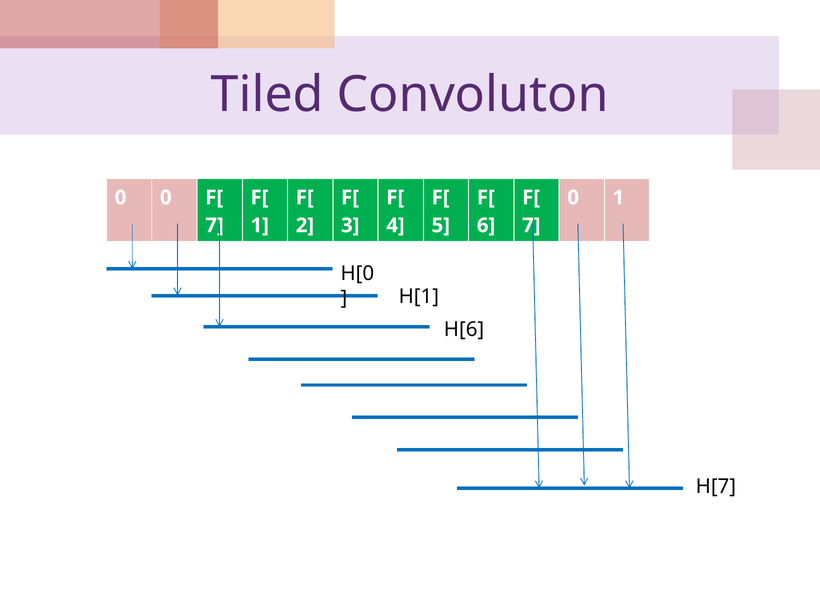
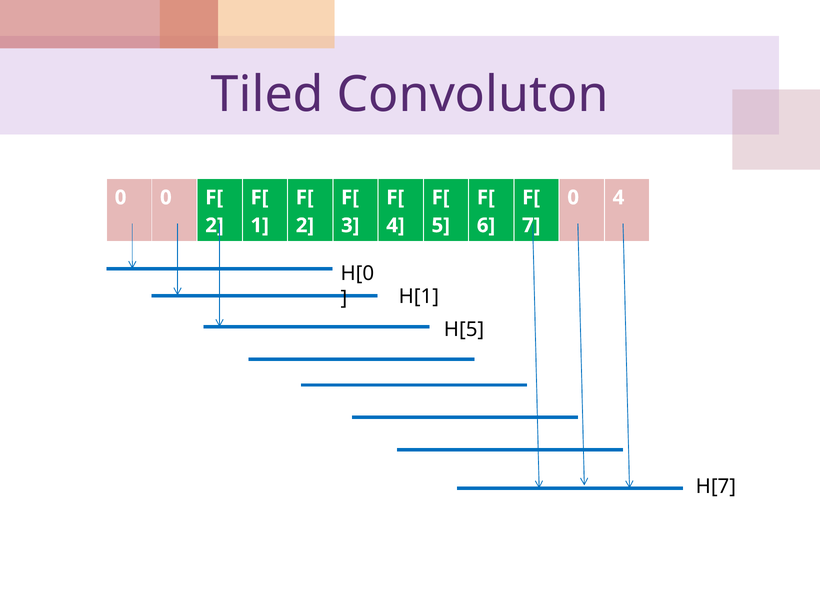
0 1: 1 -> 4
7 at (214, 225): 7 -> 2
H[6: H[6 -> H[5
